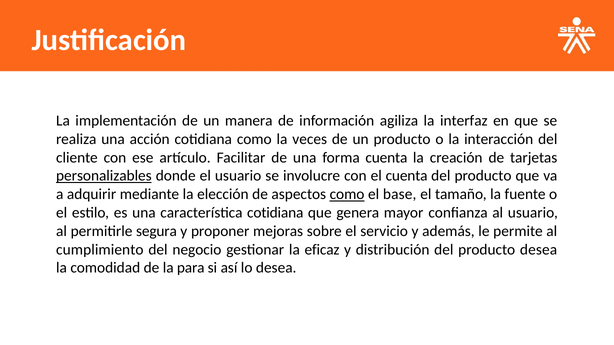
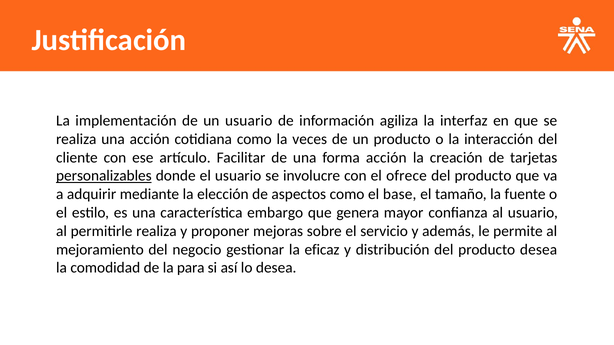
un manera: manera -> usuario
forma cuenta: cuenta -> acción
el cuenta: cuenta -> ofrece
como at (347, 194) underline: present -> none
característica cotidiana: cotidiana -> embargo
permitirle segura: segura -> realiza
cumplimiento: cumplimiento -> mejoramiento
